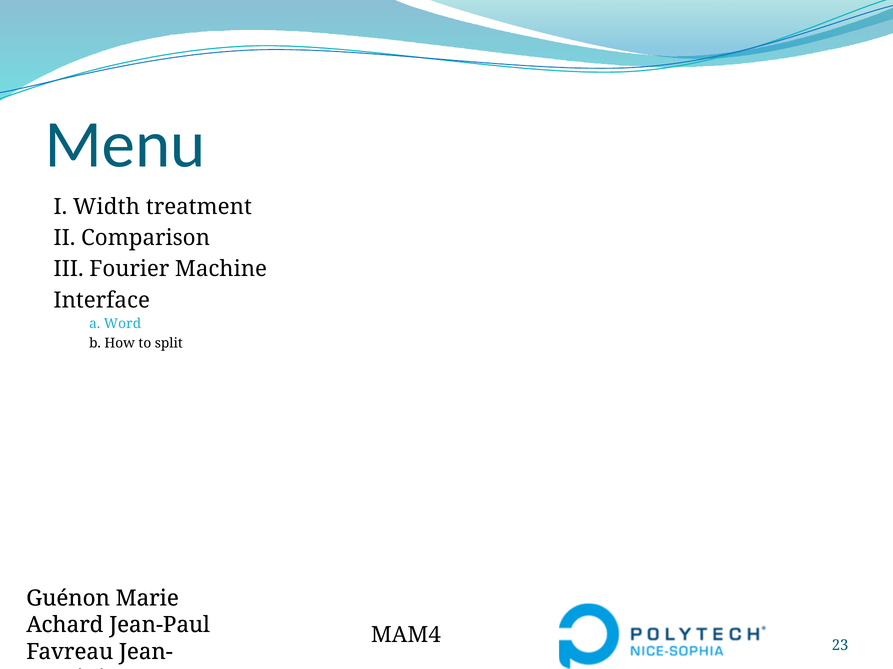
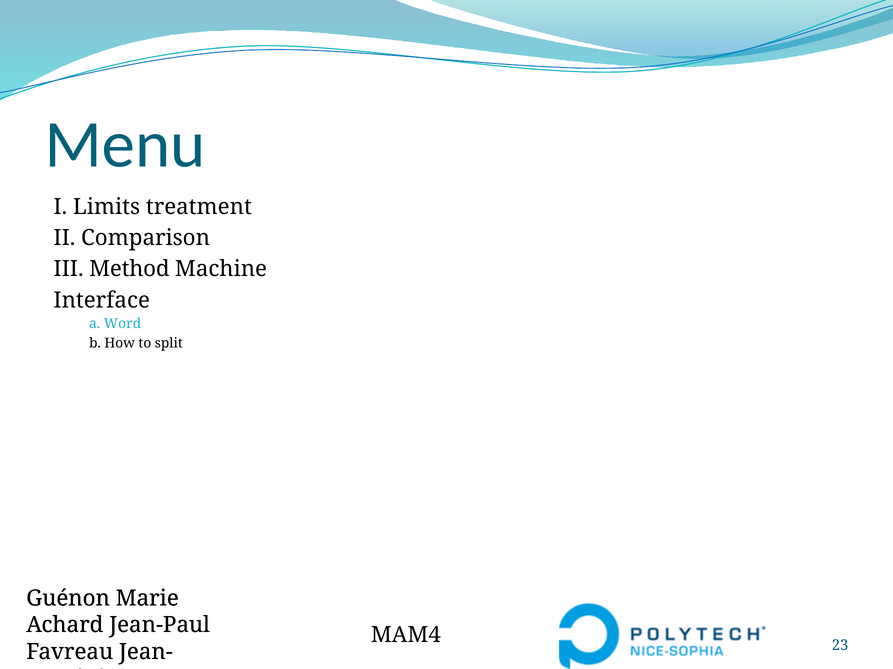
Width: Width -> Limits
Fourier: Fourier -> Method
